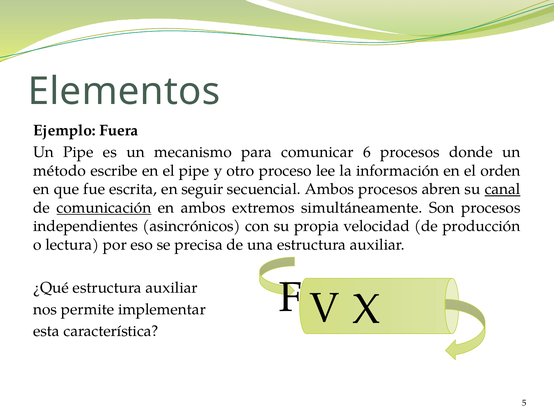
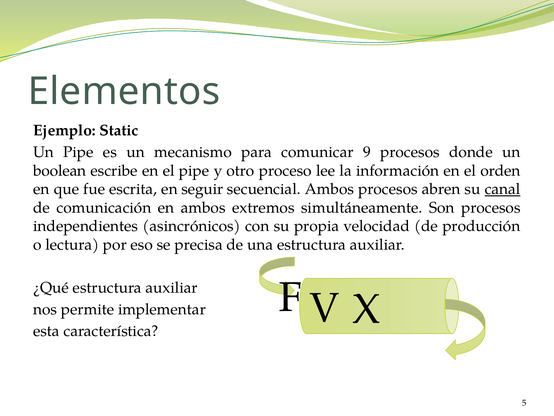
Fuera: Fuera -> Static
6: 6 -> 9
método: método -> boolean
comunicación underline: present -> none
